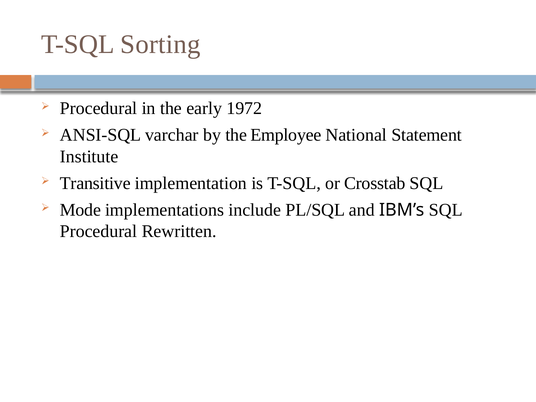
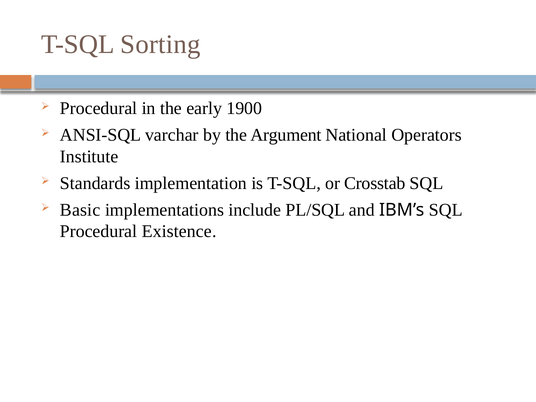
1972: 1972 -> 1900
Employee: Employee -> Argument
Statement: Statement -> Operators
Transitive: Transitive -> Standards
Mode: Mode -> Basic
Rewritten: Rewritten -> Existence
